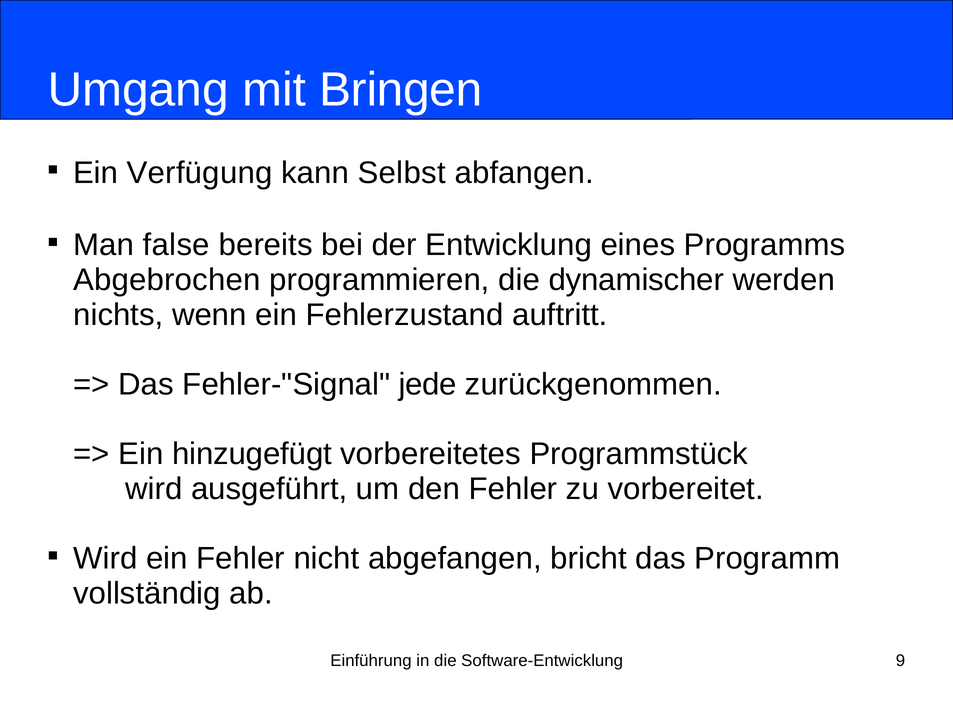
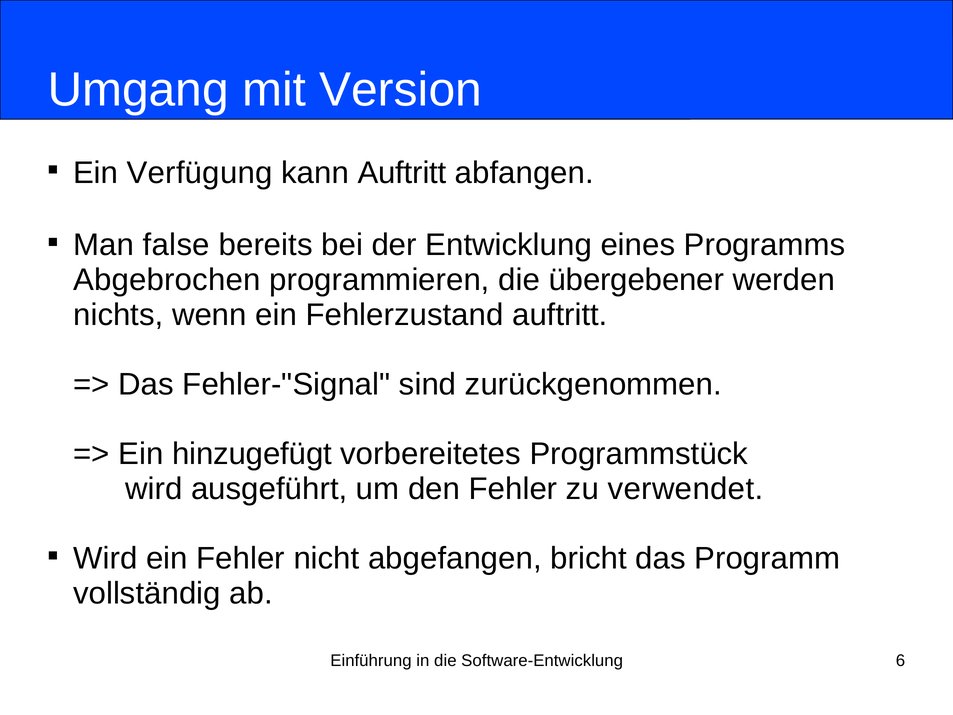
Bringen: Bringen -> Version
kann Selbst: Selbst -> Auftritt
dynamischer: dynamischer -> übergebener
jede: jede -> sind
vorbereitet: vorbereitet -> verwendet
9: 9 -> 6
